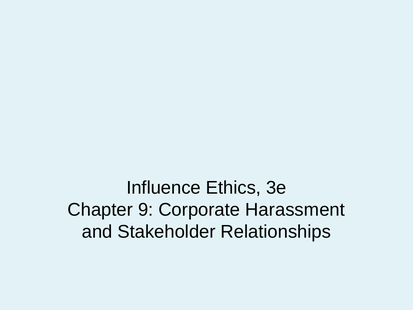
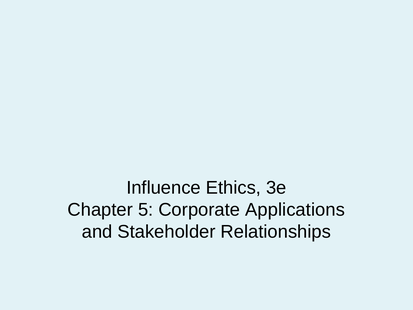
9: 9 -> 5
Harassment: Harassment -> Applications
